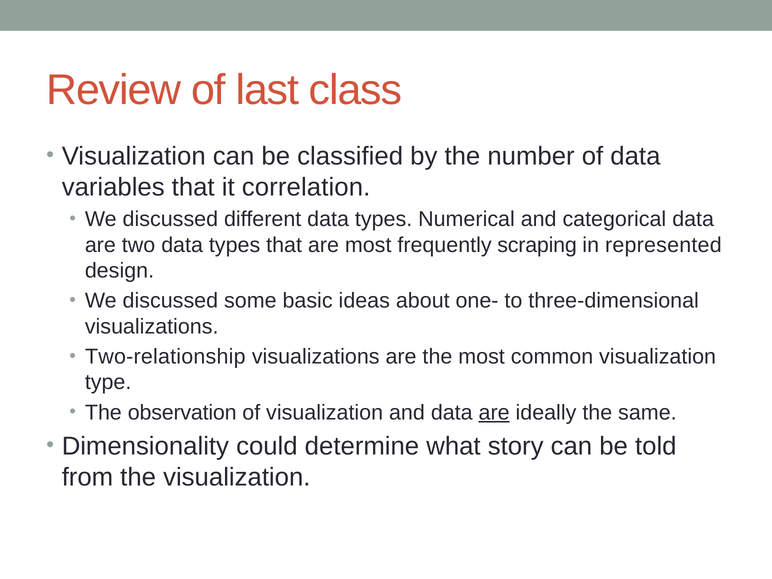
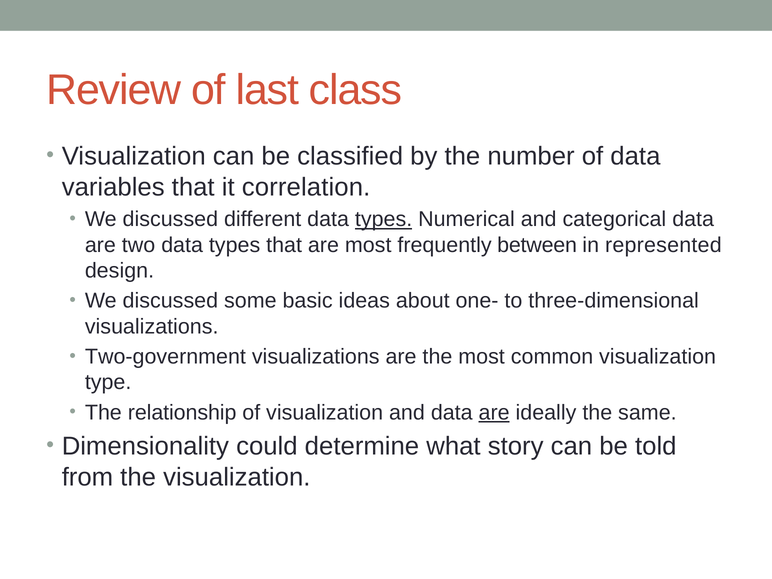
types at (384, 219) underline: none -> present
scraping: scraping -> between
Two-relationship: Two-relationship -> Two-government
observation: observation -> relationship
